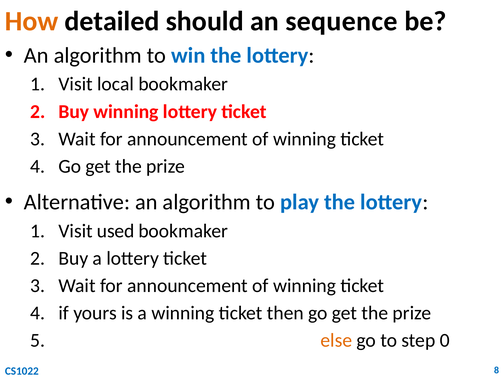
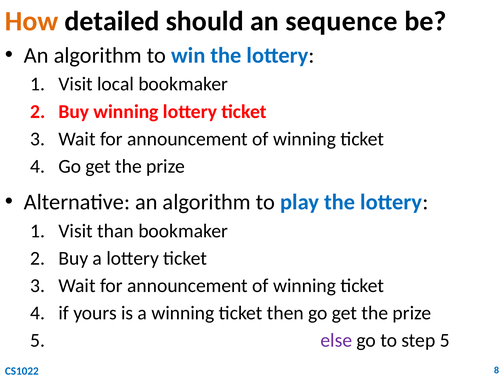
used: used -> than
else colour: orange -> purple
step 0: 0 -> 5
